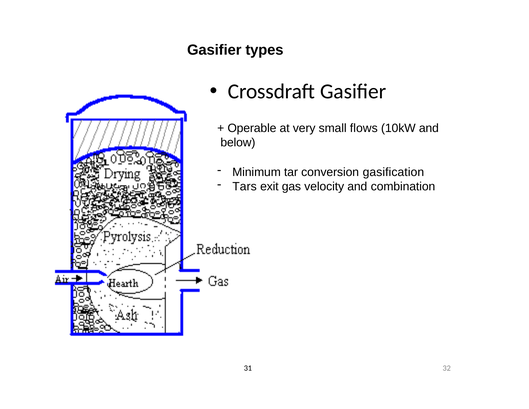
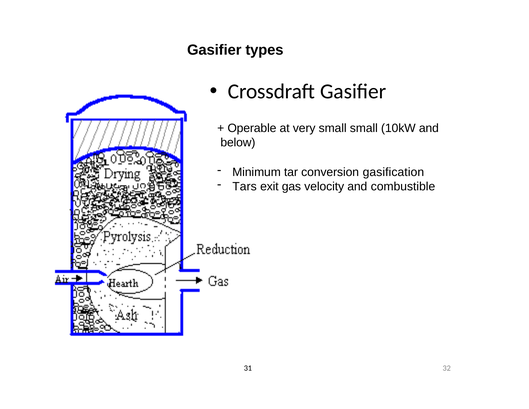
small flows: flows -> small
combination: combination -> combustible
